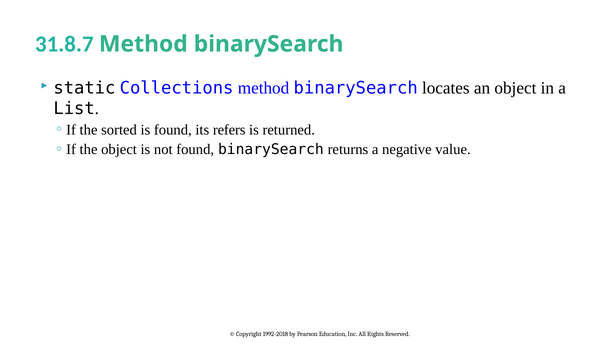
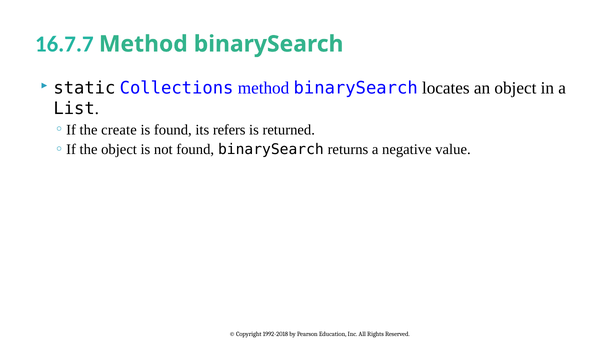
31.8.7: 31.8.7 -> 16.7.7
sorted: sorted -> create
